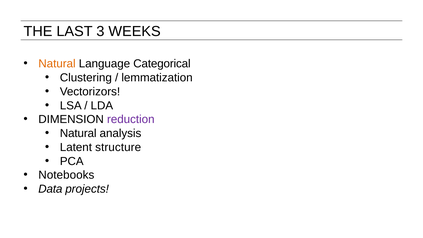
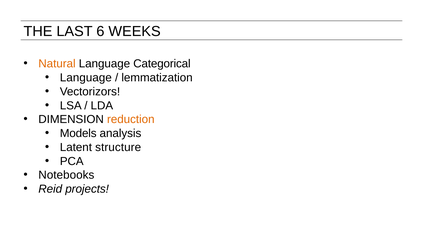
3: 3 -> 6
Clustering at (86, 78): Clustering -> Language
reduction colour: purple -> orange
Natural at (78, 133): Natural -> Models
Data: Data -> Reid
